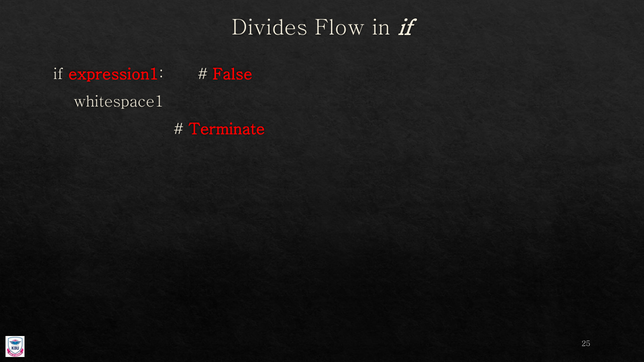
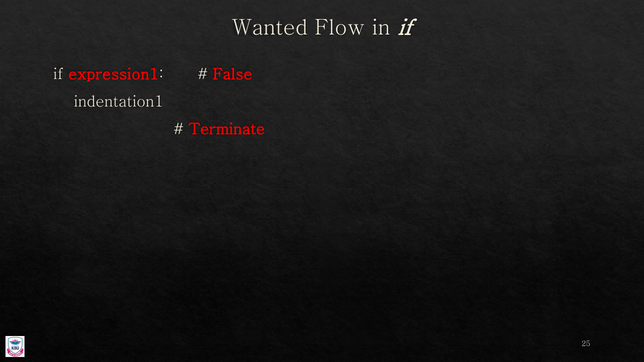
Divides: Divides -> Wanted
whitespace1: whitespace1 -> indentation1
